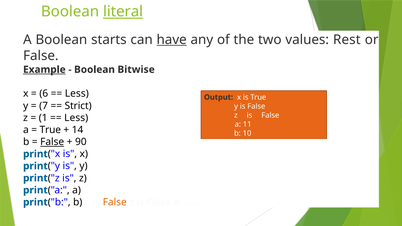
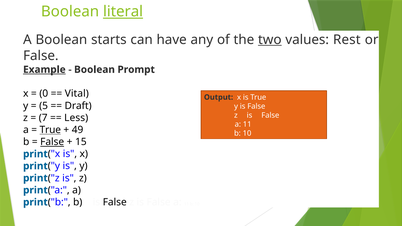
have underline: present -> none
two underline: none -> present
Bitwise: Bitwise -> Prompt
6: 6 -> 0
Less at (77, 94): Less -> Vital
7: 7 -> 5
Strict: Strict -> Draft
1: 1 -> 7
True at (50, 130) underline: none -> present
14: 14 -> 49
90: 90 -> 15
False at (115, 202) colour: orange -> black
